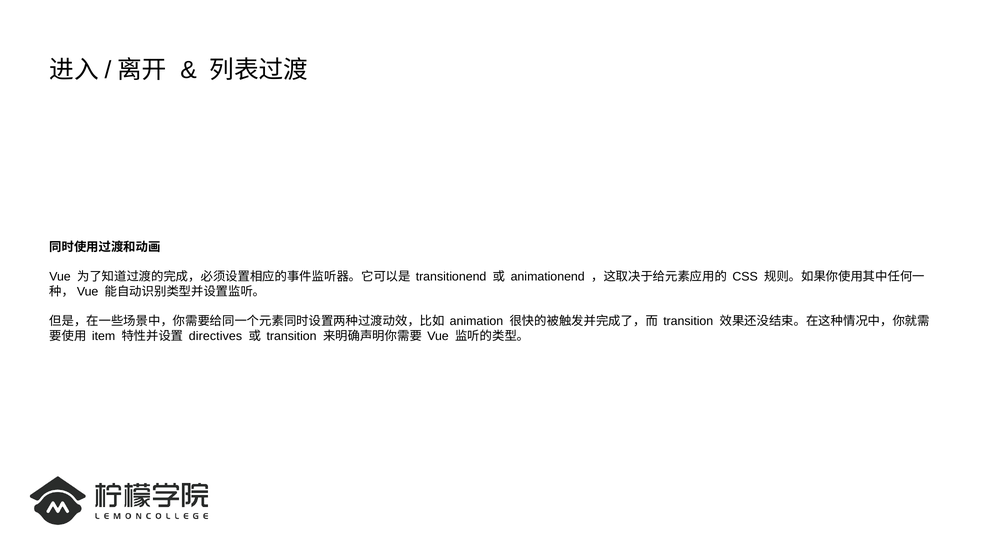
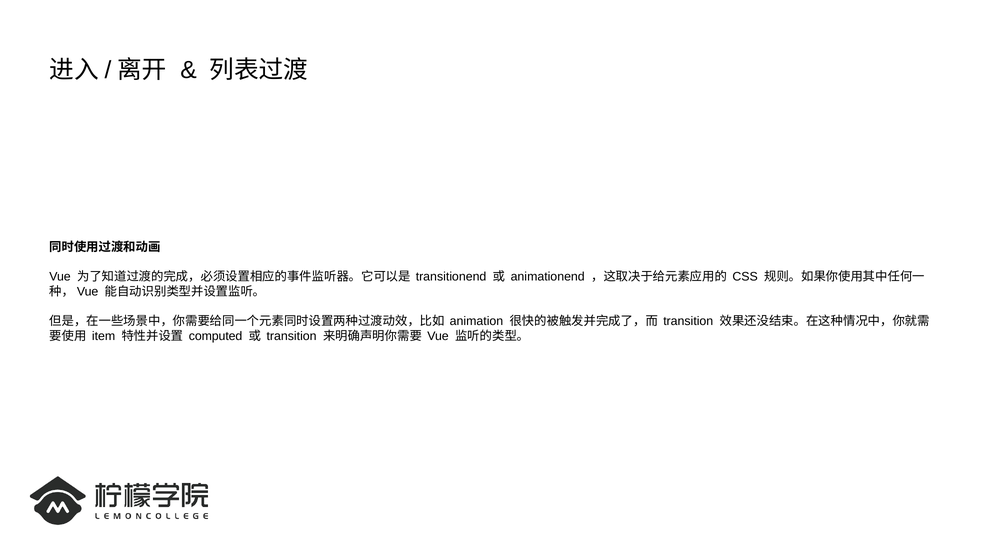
directives: directives -> computed
